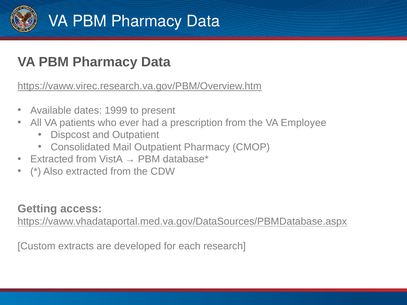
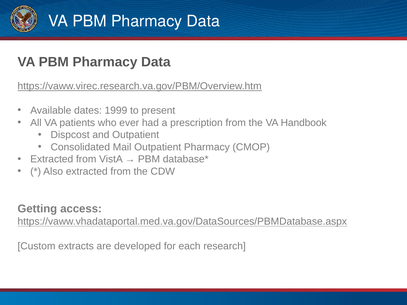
Employee: Employee -> Handbook
